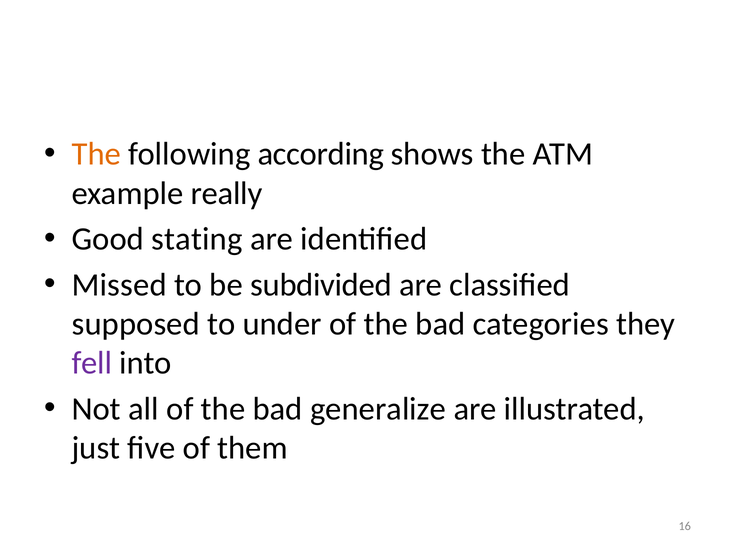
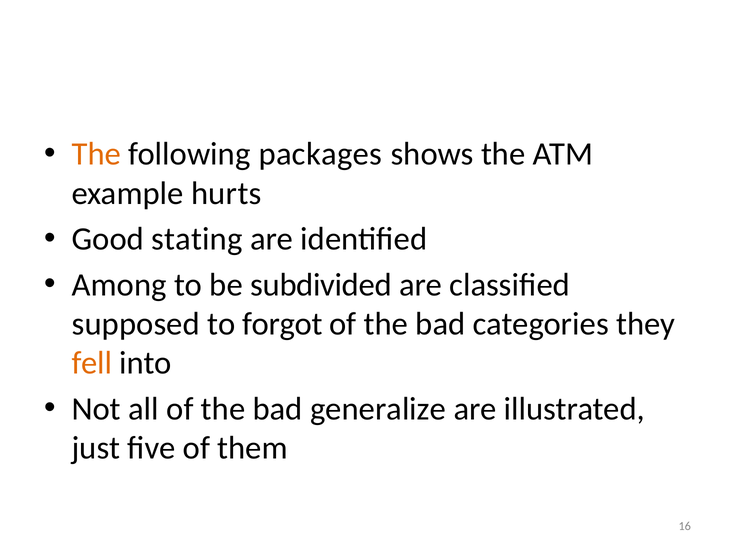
according: according -> packages
really: really -> hurts
Missed: Missed -> Among
under: under -> forgot
fell colour: purple -> orange
